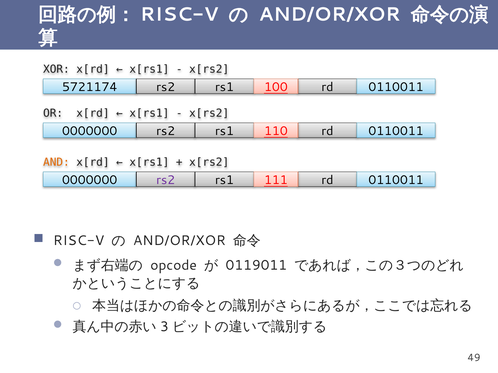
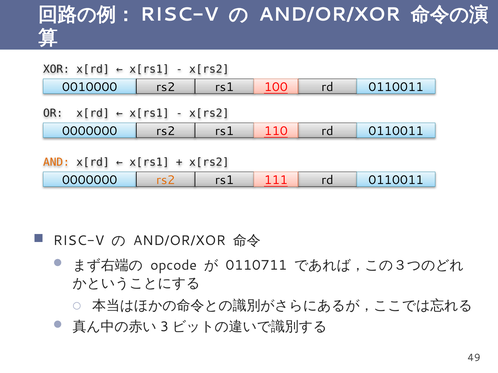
5721174: 5721174 -> 0010000
rs2 at (166, 180) colour: purple -> orange
0119011: 0119011 -> 0110711
